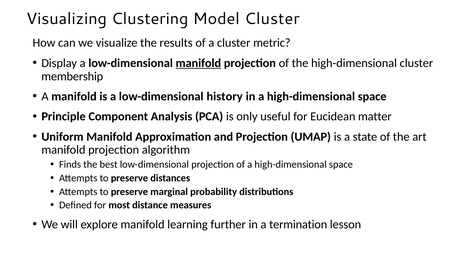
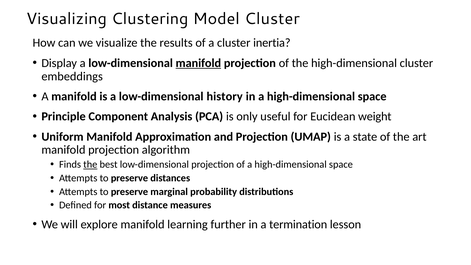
metric: metric -> inertia
membership: membership -> embeddings
matter: matter -> weight
the at (90, 164) underline: none -> present
